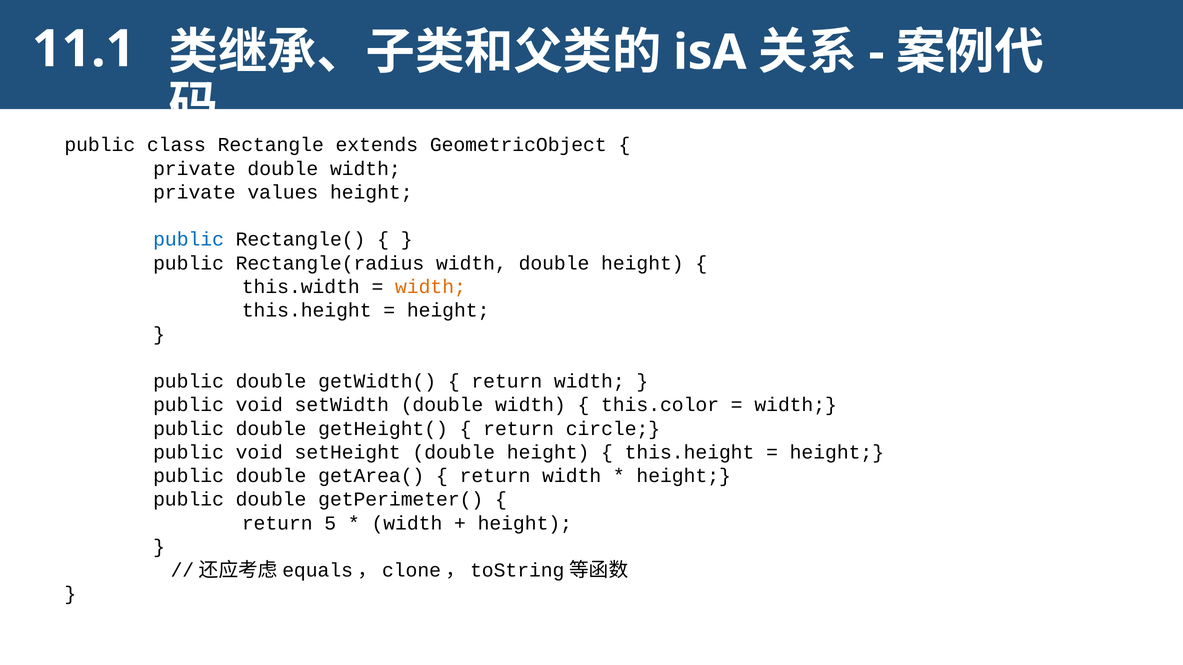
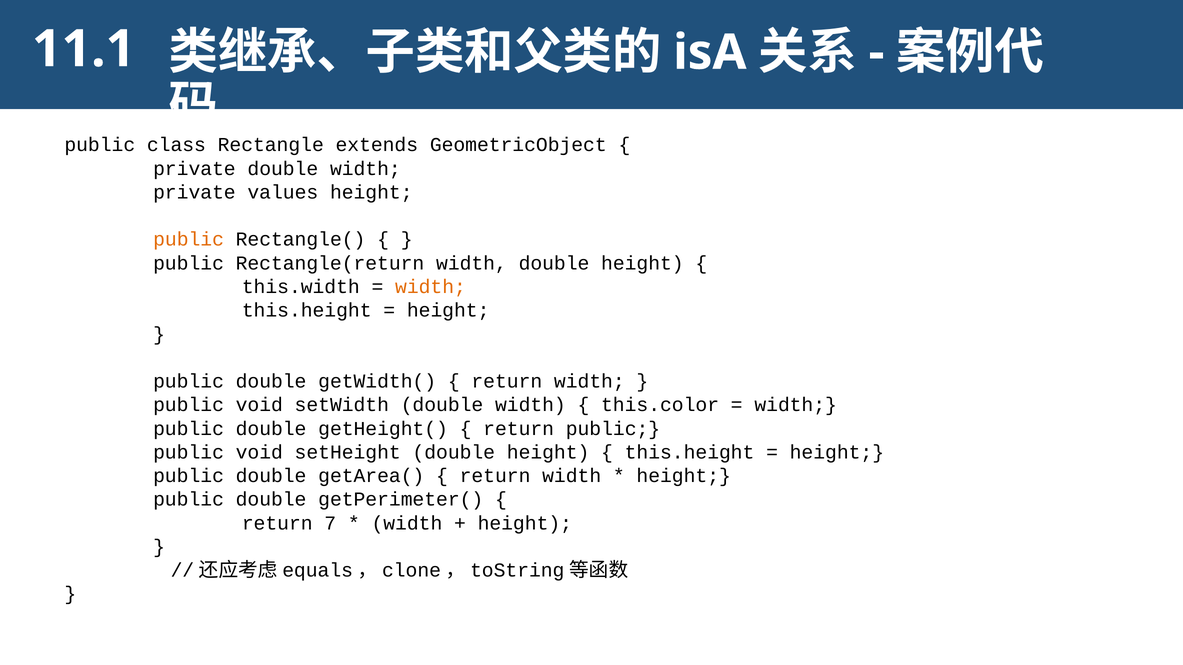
public at (189, 240) colour: blue -> orange
Rectangle(radius: Rectangle(radius -> Rectangle(return
return circle: circle -> public
5: 5 -> 7
